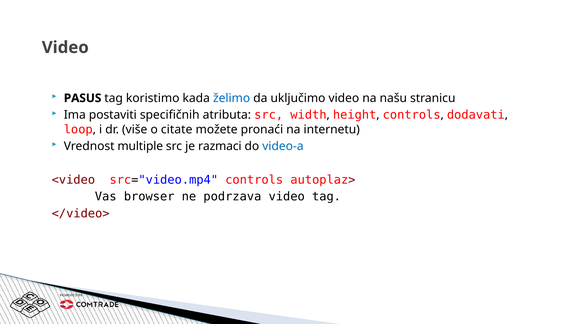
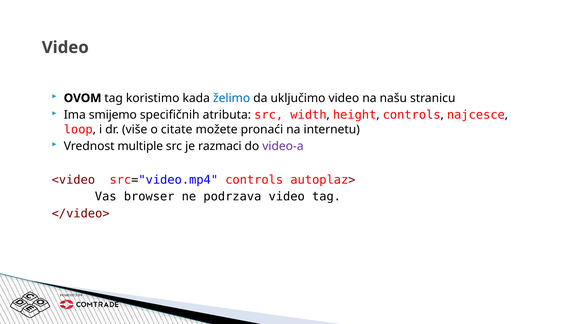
PASUS: PASUS -> OVOM
postaviti: postaviti -> smijemo
dodavati: dodavati -> najcesce
video-a colour: blue -> purple
